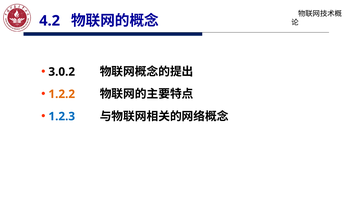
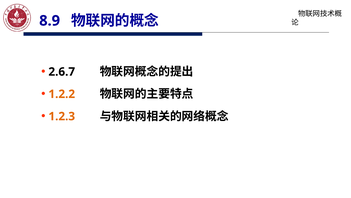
4.2: 4.2 -> 8.9
3.0.2: 3.0.2 -> 2.6.7
1.2.3 colour: blue -> orange
